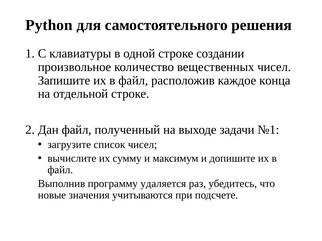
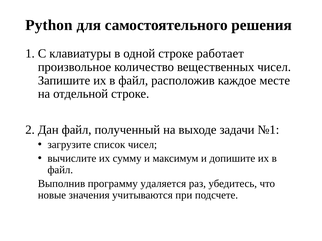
создании: создании -> работает
конца: конца -> месте
